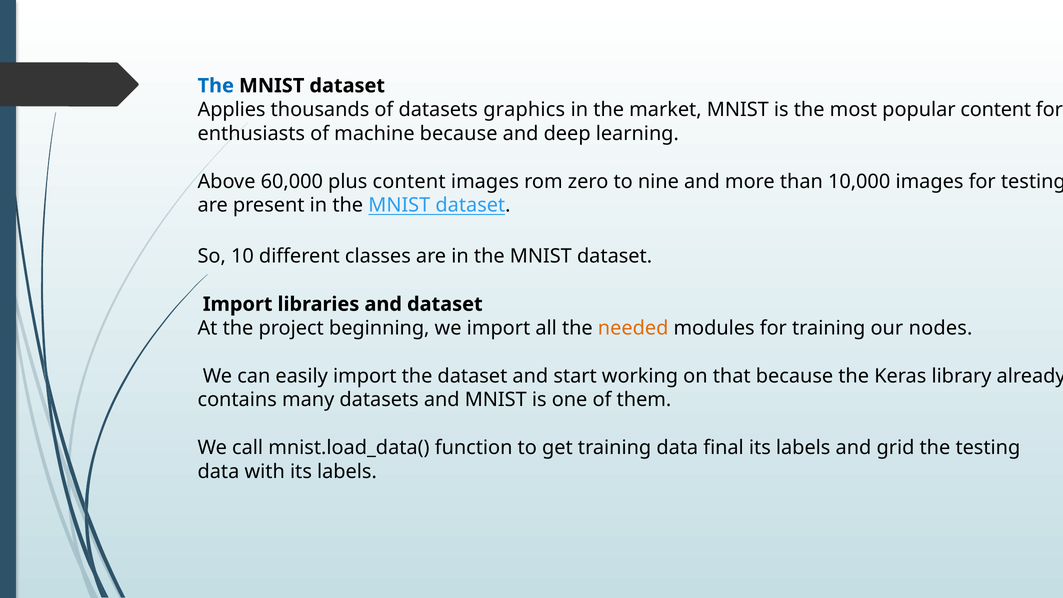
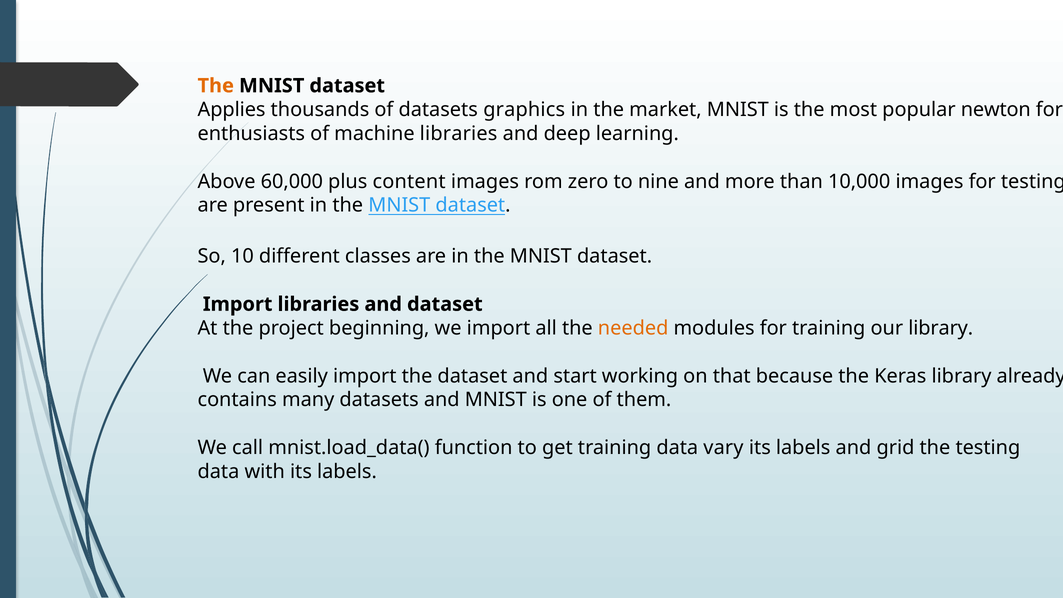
The at (216, 86) colour: blue -> orange
popular content: content -> newton
machine because: because -> libraries
our nodes: nodes -> library
final: final -> vary
